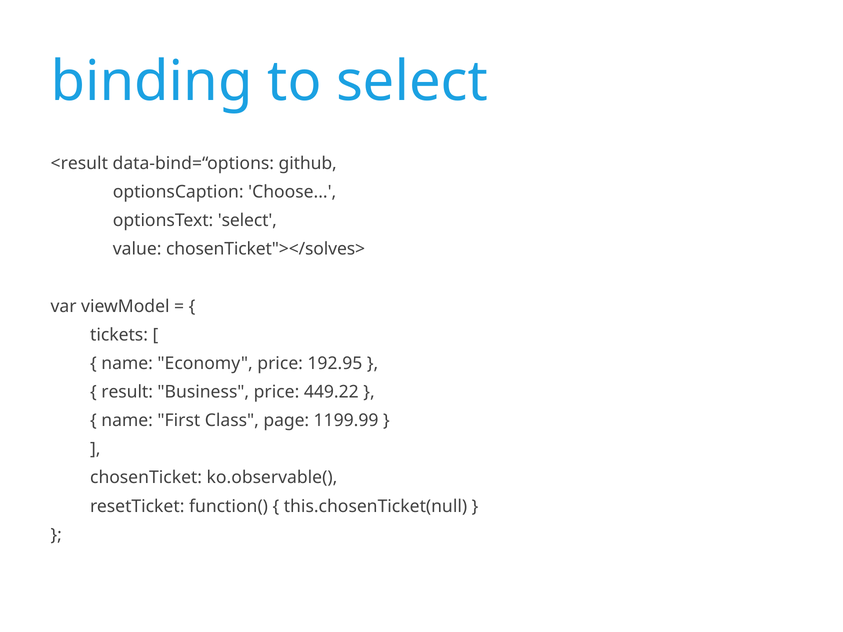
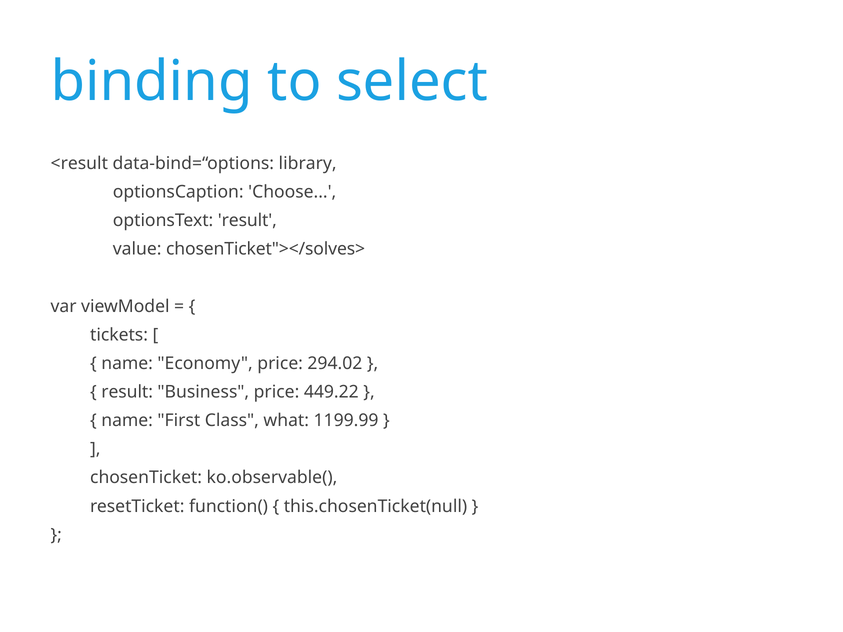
github: github -> library
optionsText select: select -> result
192.95: 192.95 -> 294.02
page: page -> what
